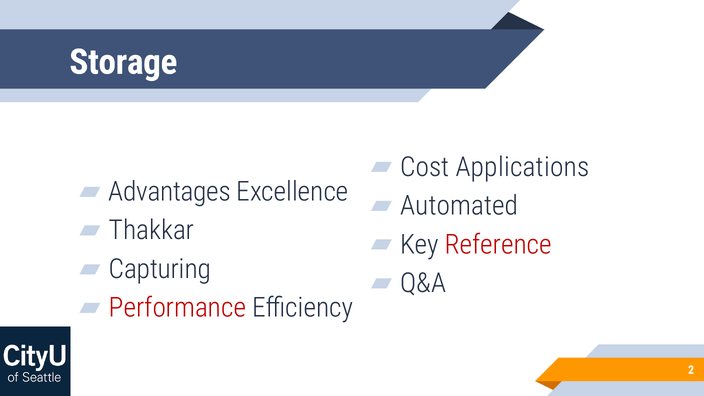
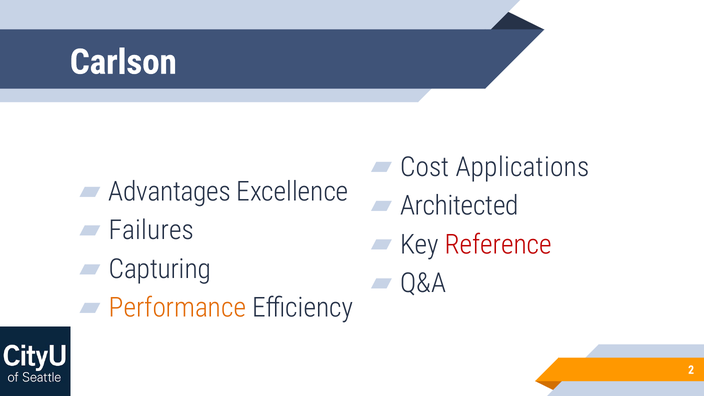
Storage: Storage -> Carlson
Automated: Automated -> Architected
Thakkar: Thakkar -> Failures
Performance colour: red -> orange
